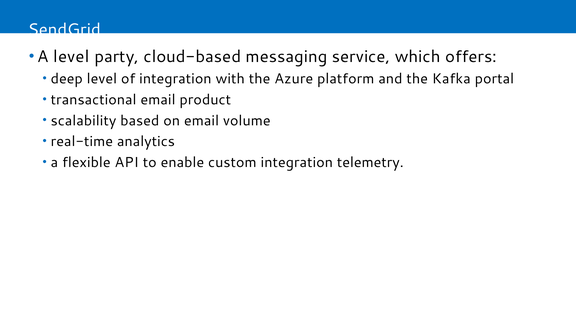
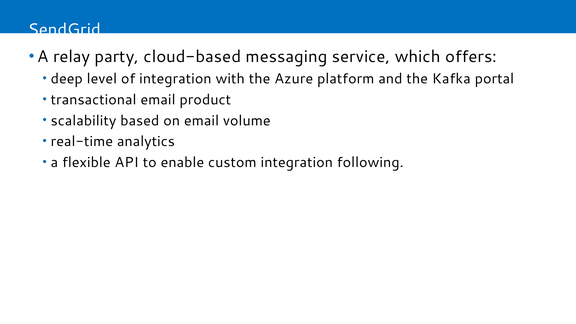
A level: level -> relay
telemetry: telemetry -> following
